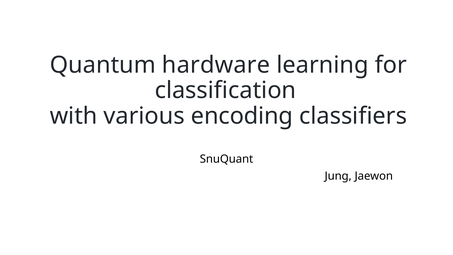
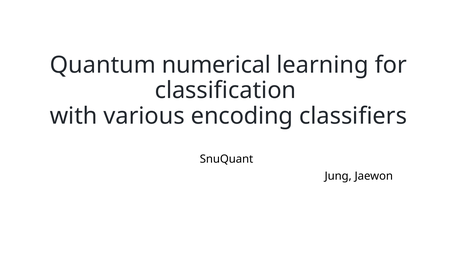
hardware: hardware -> numerical
